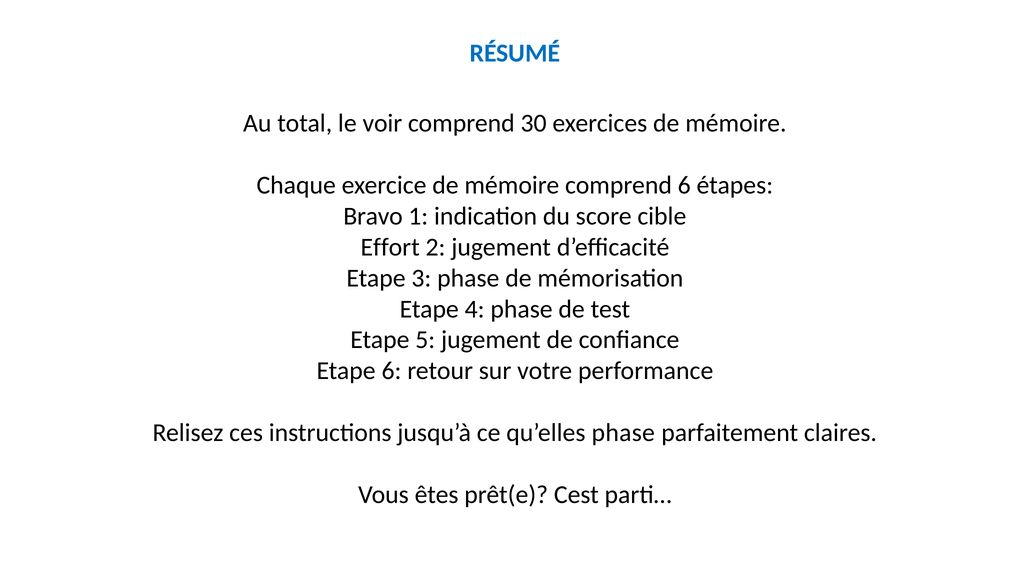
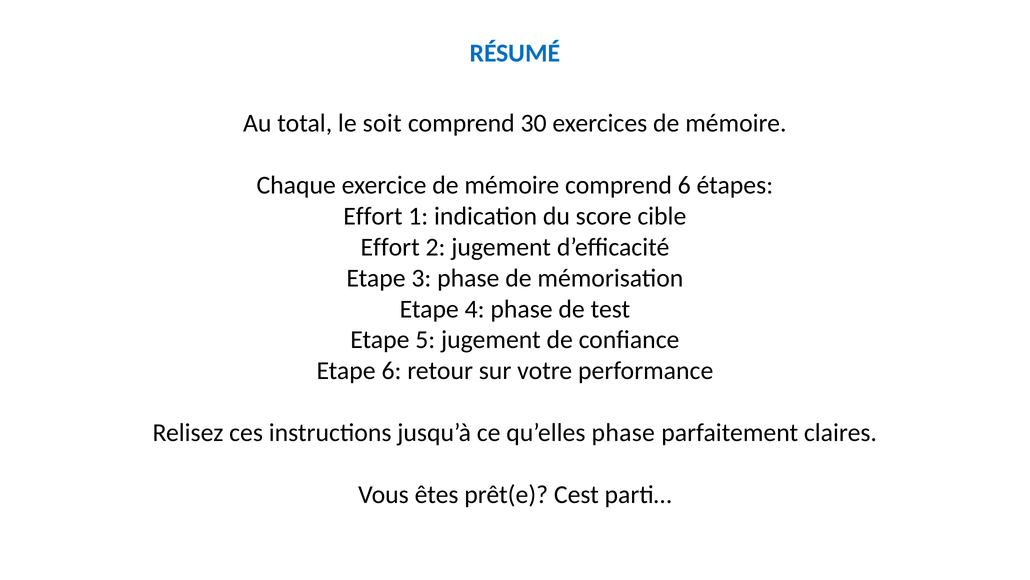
voir: voir -> soit
Bravo at (373, 216): Bravo -> Effort
